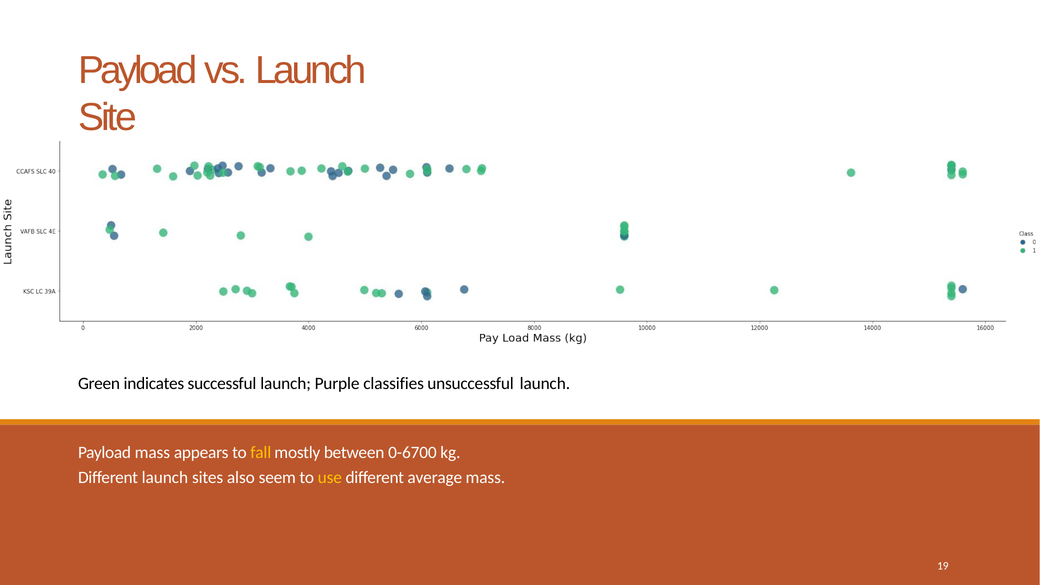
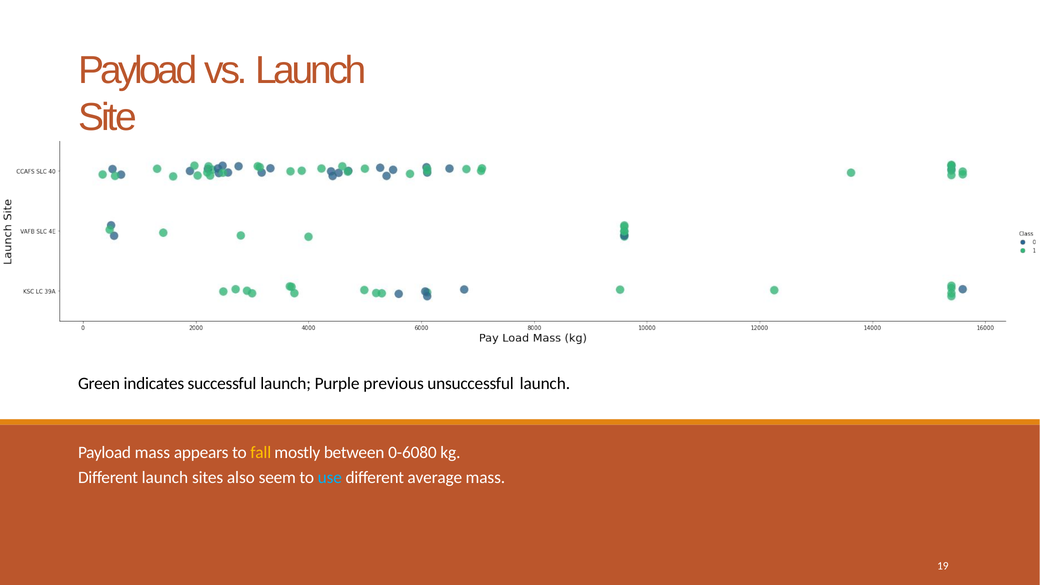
classifies: classifies -> previous
0-6700: 0-6700 -> 0-6080
use colour: yellow -> light blue
